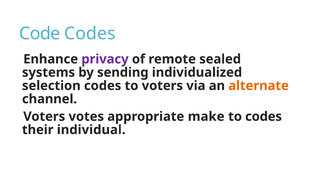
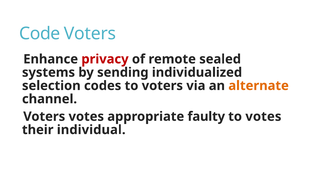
Code Codes: Codes -> Voters
privacy colour: purple -> red
make: make -> faulty
to codes: codes -> votes
